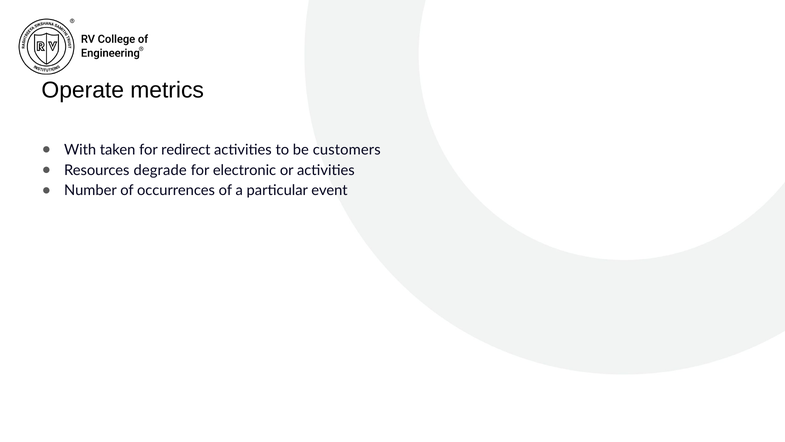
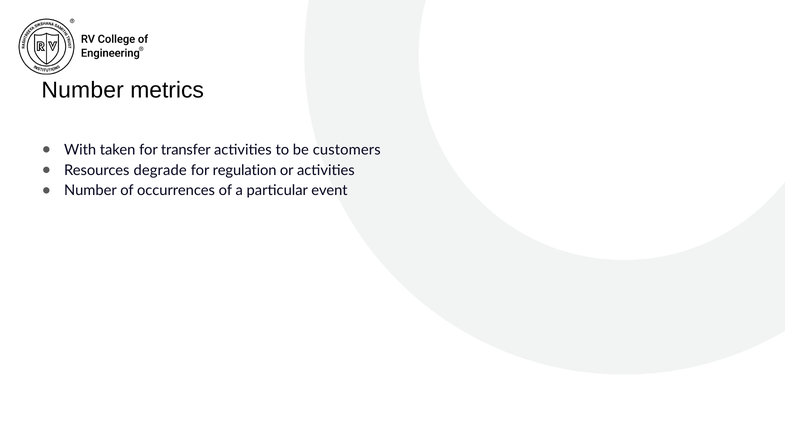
Operate at (83, 90): Operate -> Number
redirect: redirect -> transfer
electronic: electronic -> regulation
